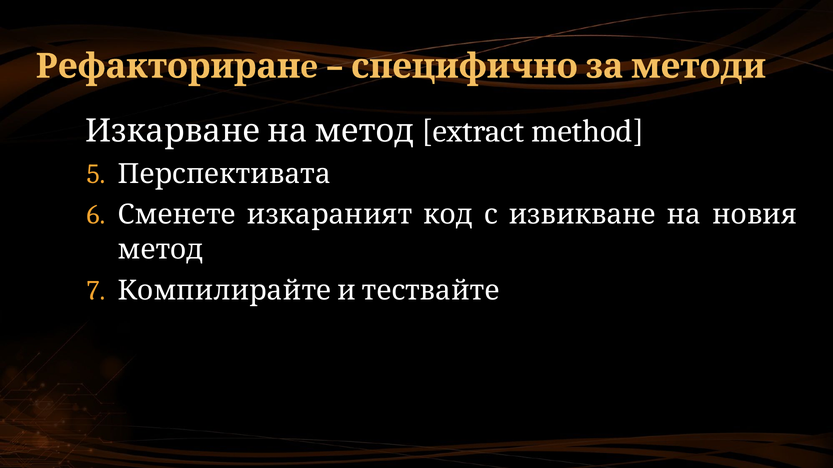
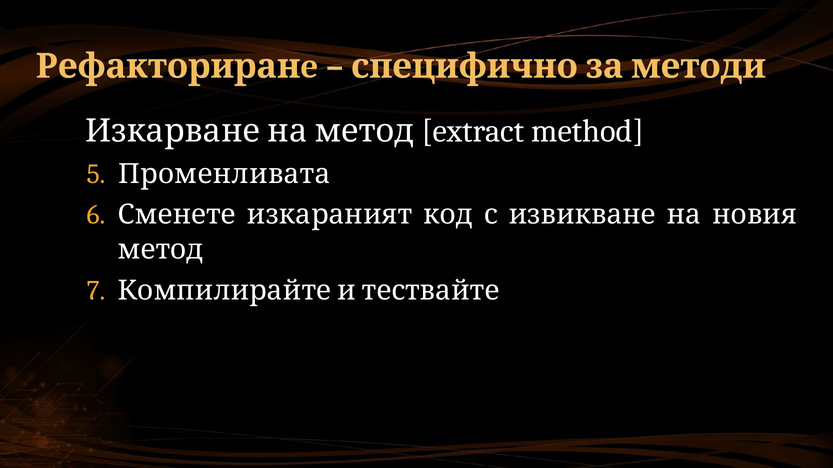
Перспективата: Перспективата -> Променливата
